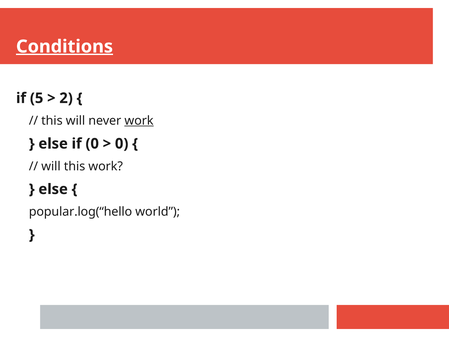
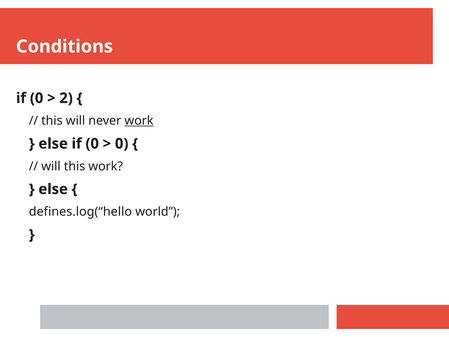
Conditions underline: present -> none
5 at (37, 98): 5 -> 0
popular.log(“hello: popular.log(“hello -> defines.log(“hello
